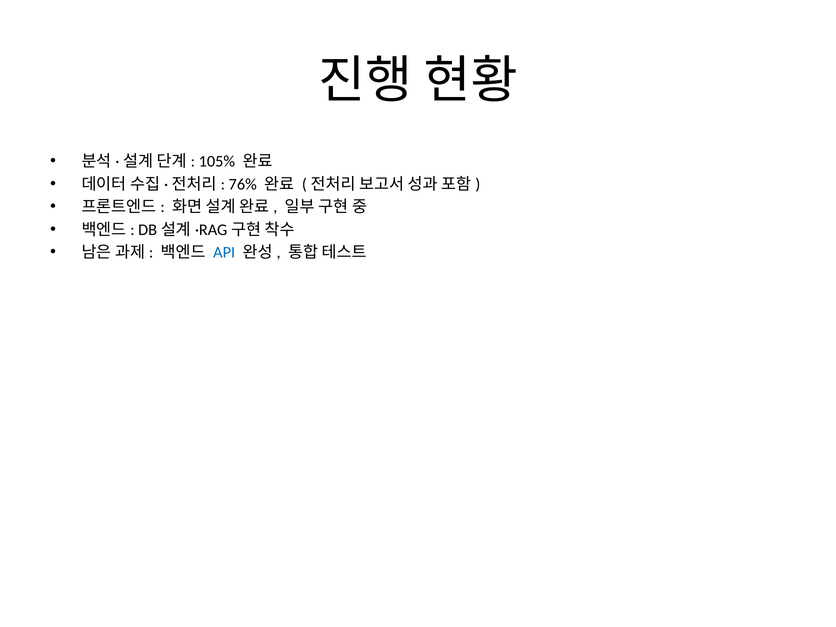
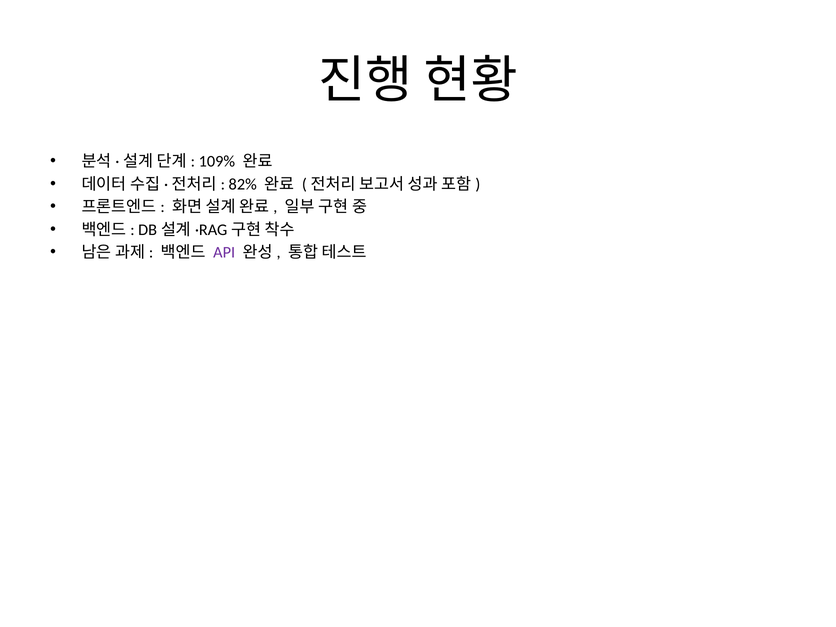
105%: 105% -> 109%
76%: 76% -> 82%
API colour: blue -> purple
